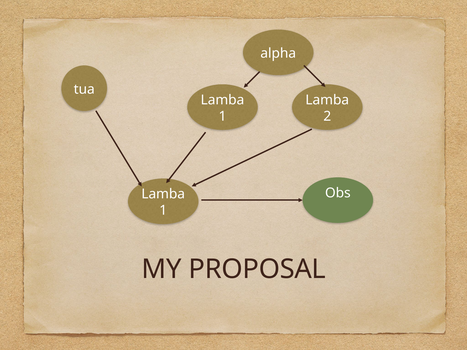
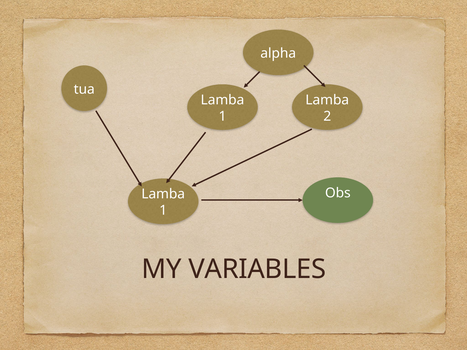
PROPOSAL: PROPOSAL -> VARIABLES
